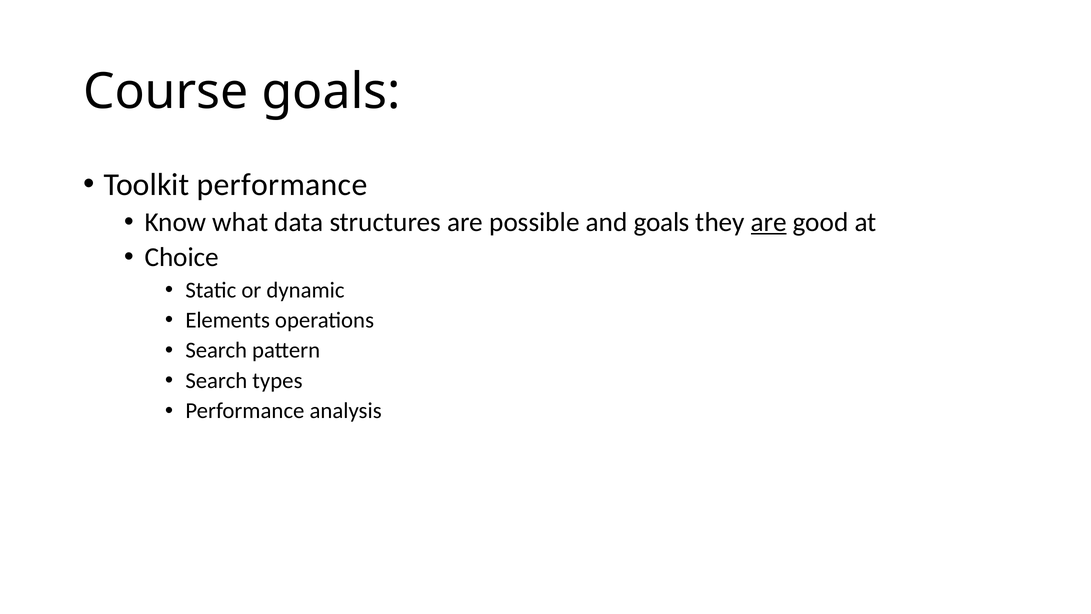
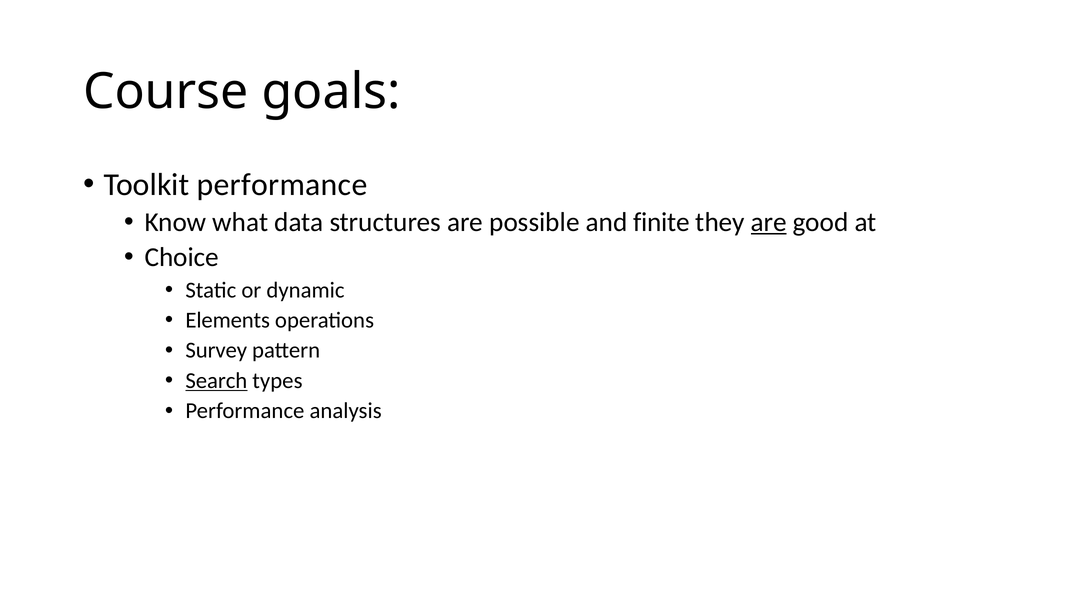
and goals: goals -> finite
Search at (216, 350): Search -> Survey
Search at (216, 381) underline: none -> present
